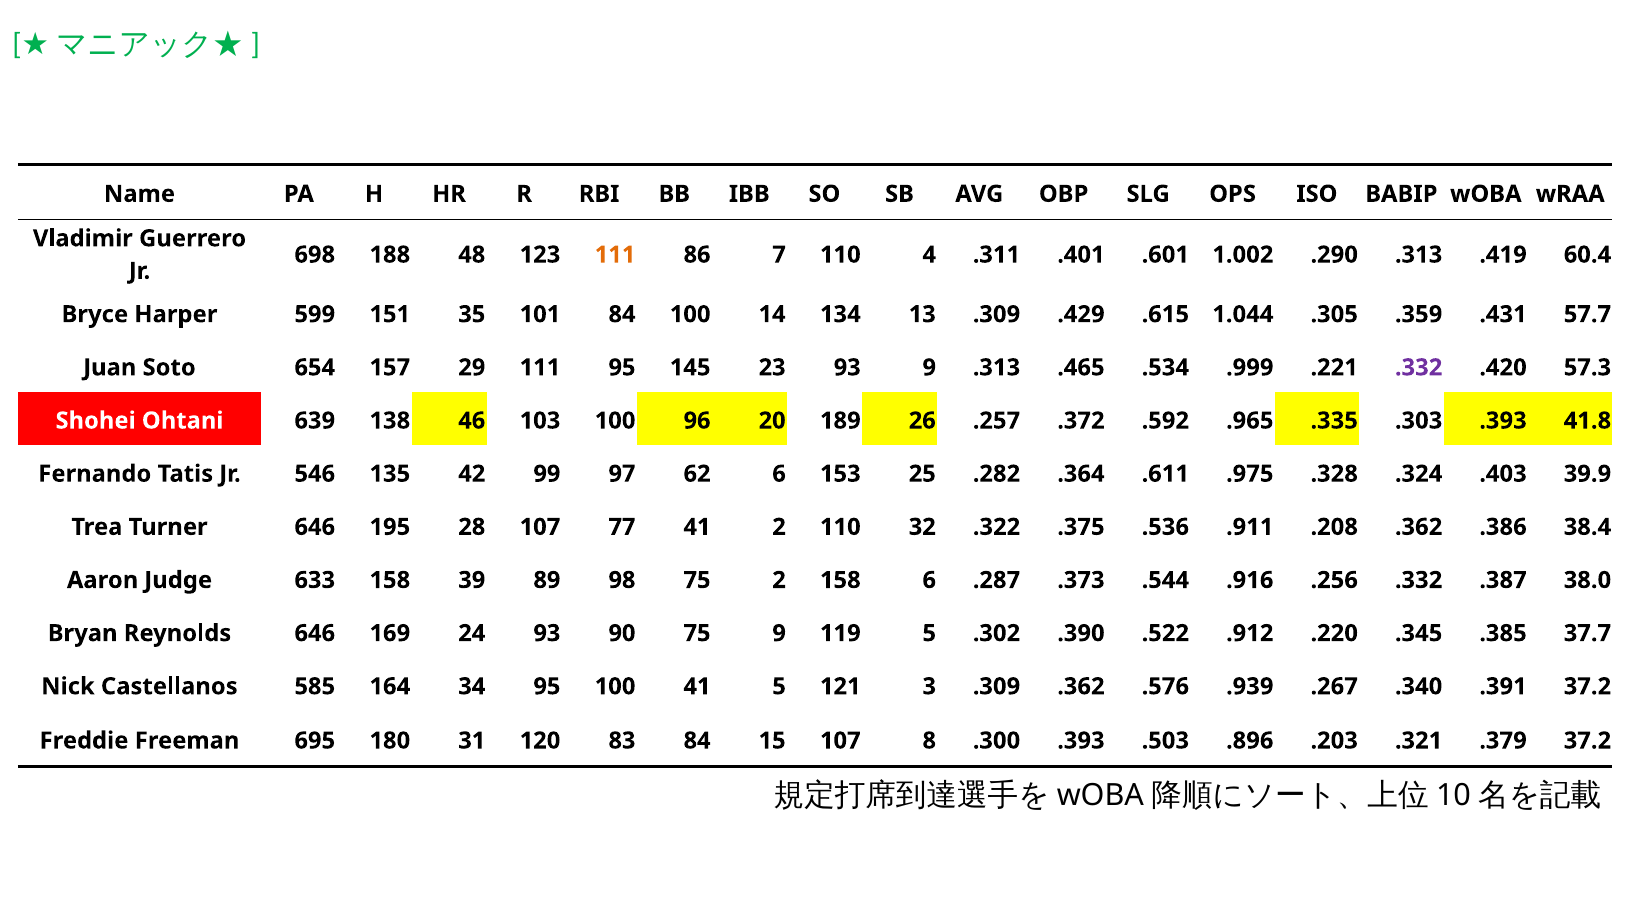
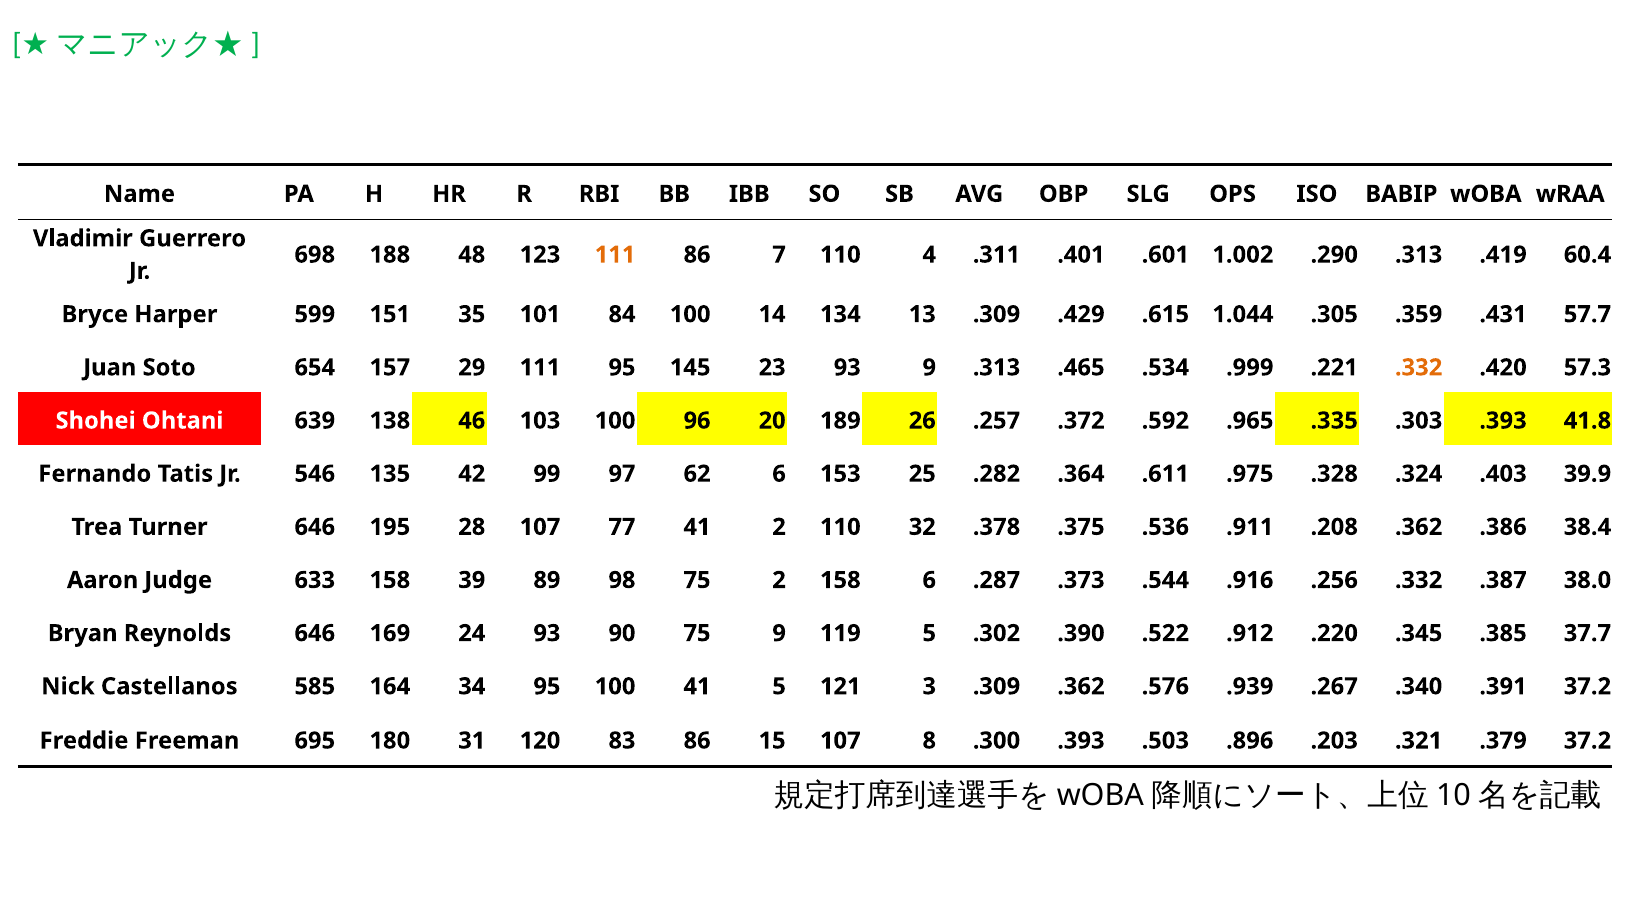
.332 at (1419, 367) colour: purple -> orange
.322: .322 -> .378
83 84: 84 -> 86
